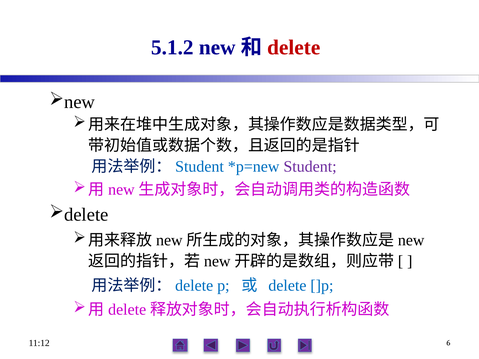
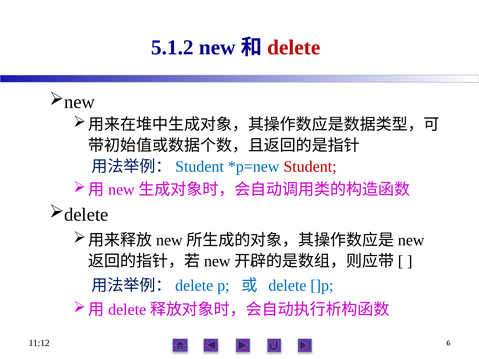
Student colour: purple -> red
